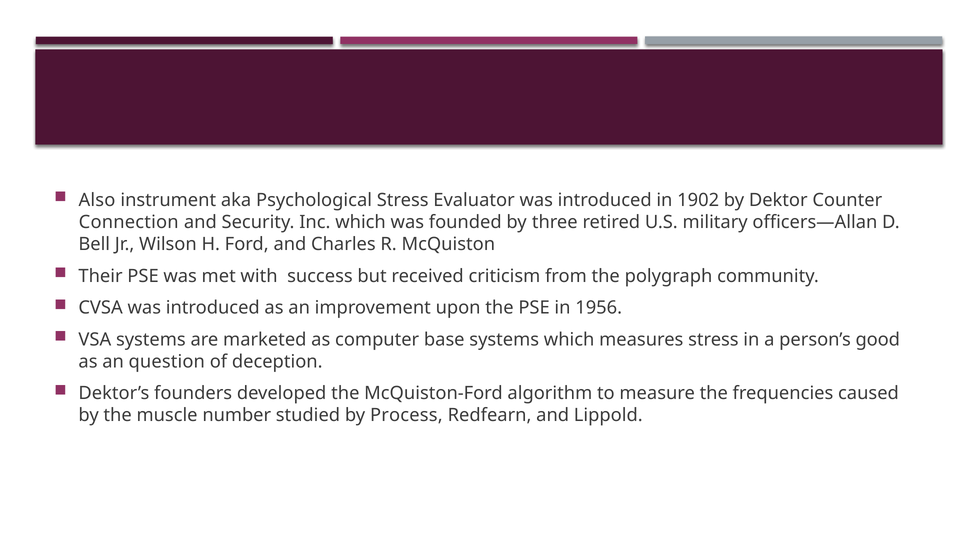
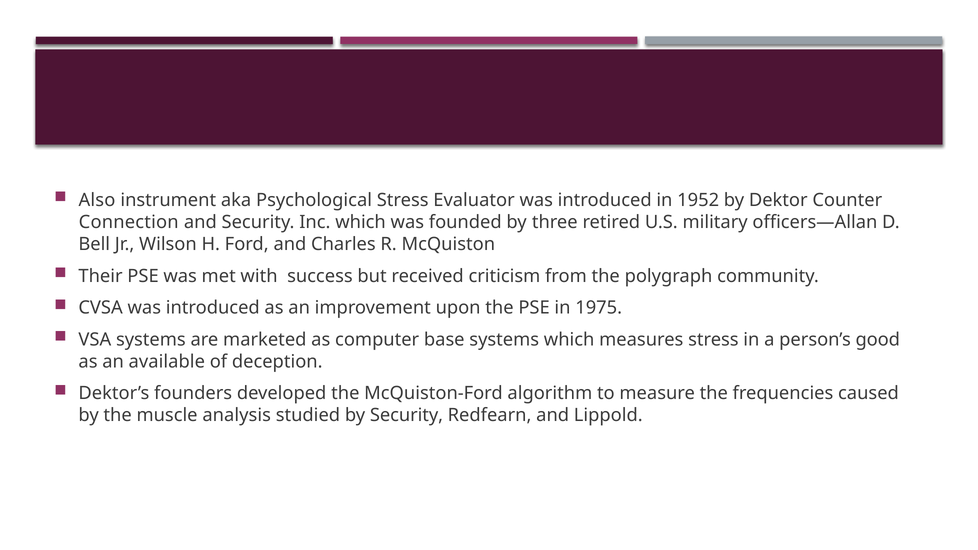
1902: 1902 -> 1952
1956: 1956 -> 1975
question: question -> available
number: number -> analysis
by Process: Process -> Security
